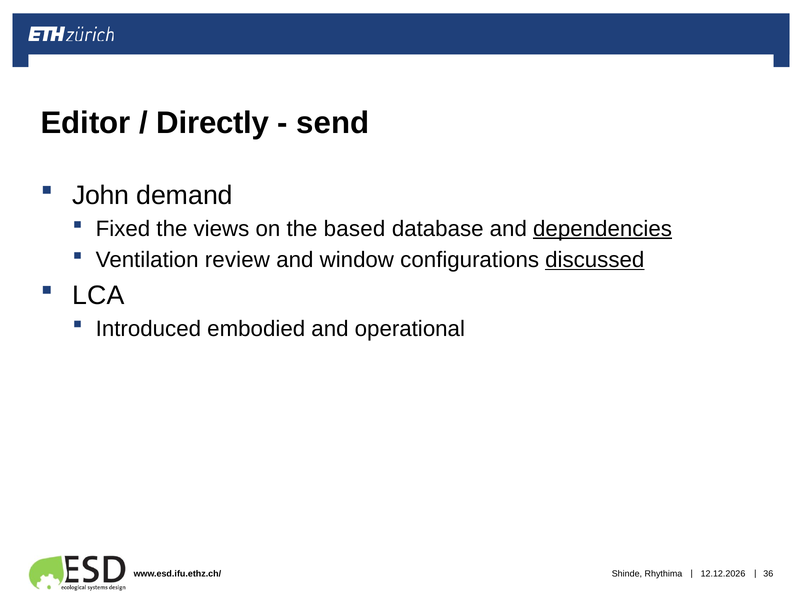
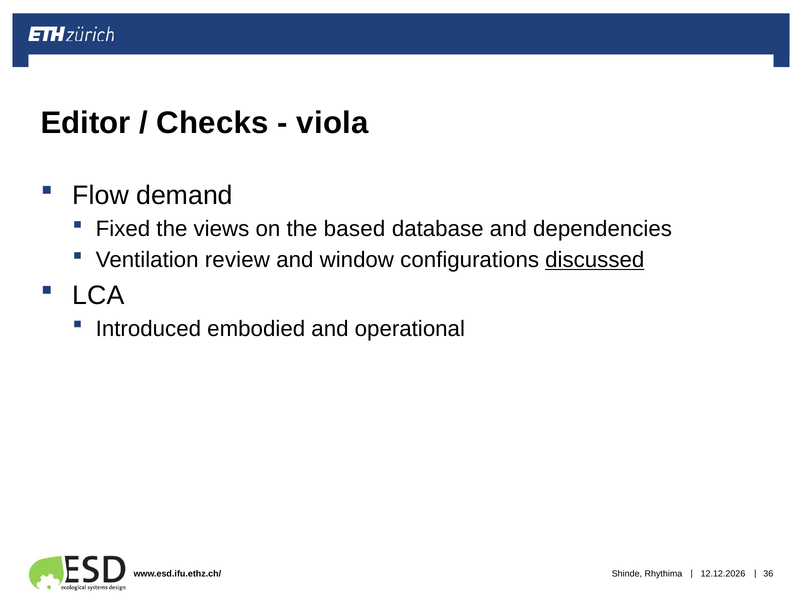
Directly: Directly -> Checks
send: send -> viola
John: John -> Flow
dependencies underline: present -> none
